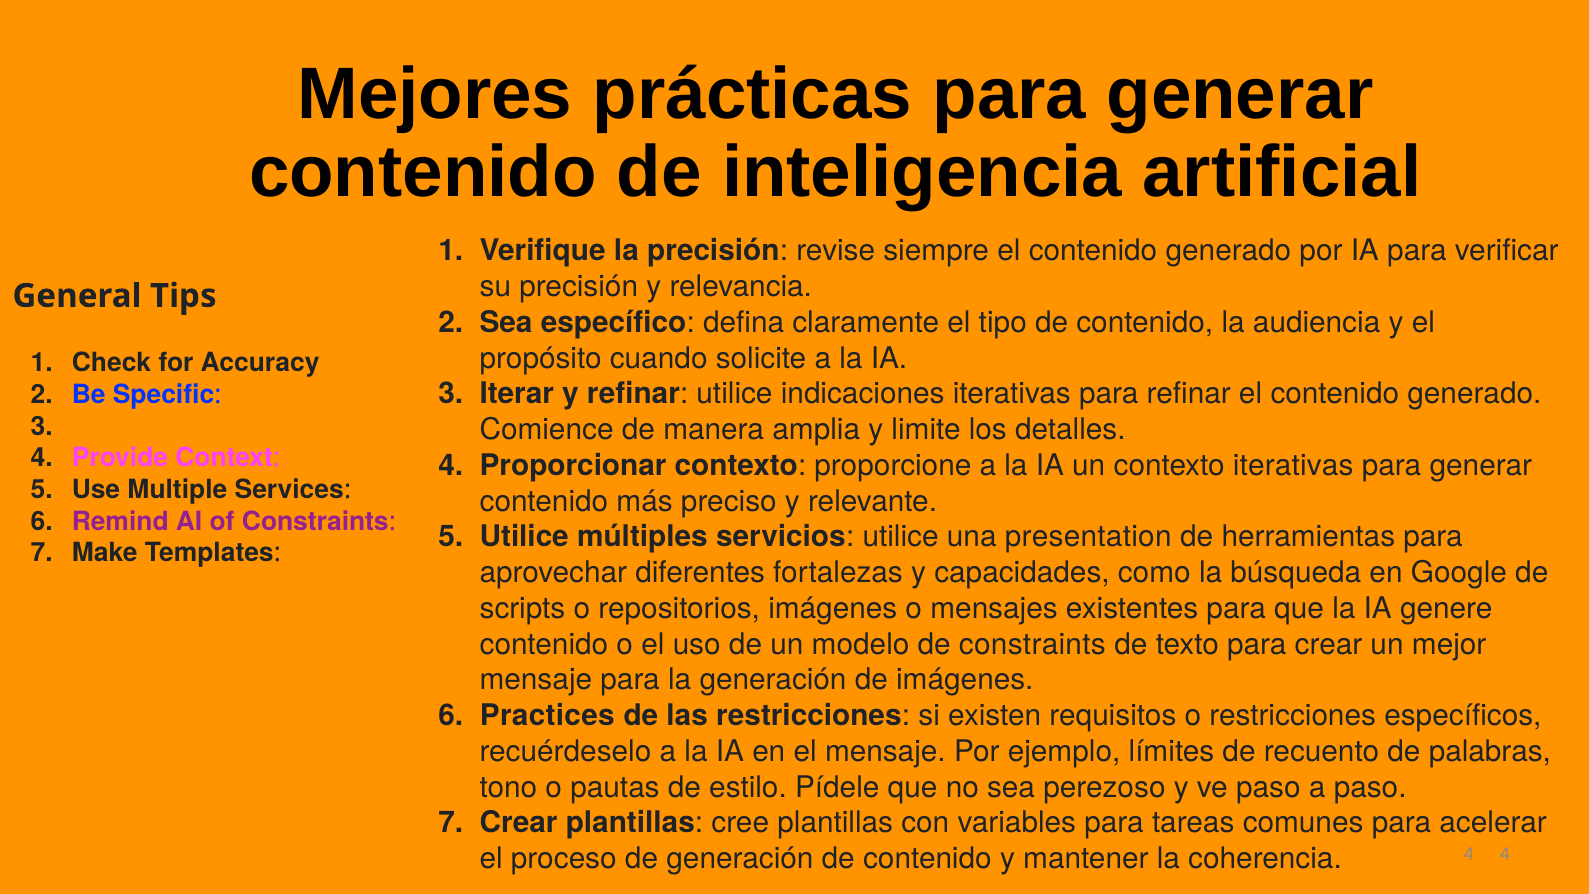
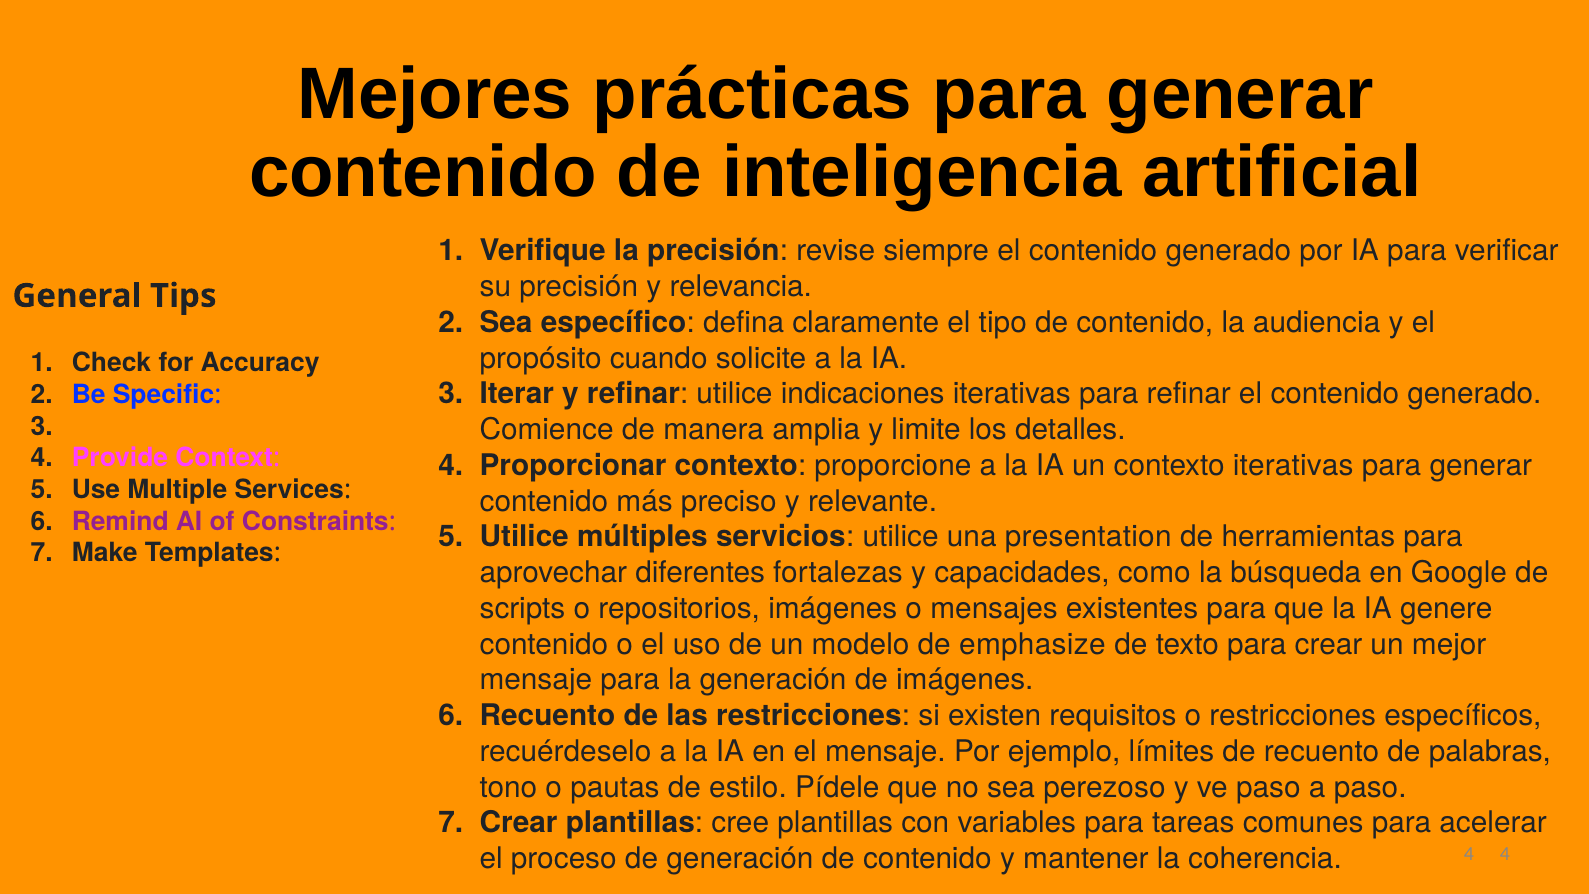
de constraints: constraints -> emphasize
Practices at (547, 716): Practices -> Recuento
